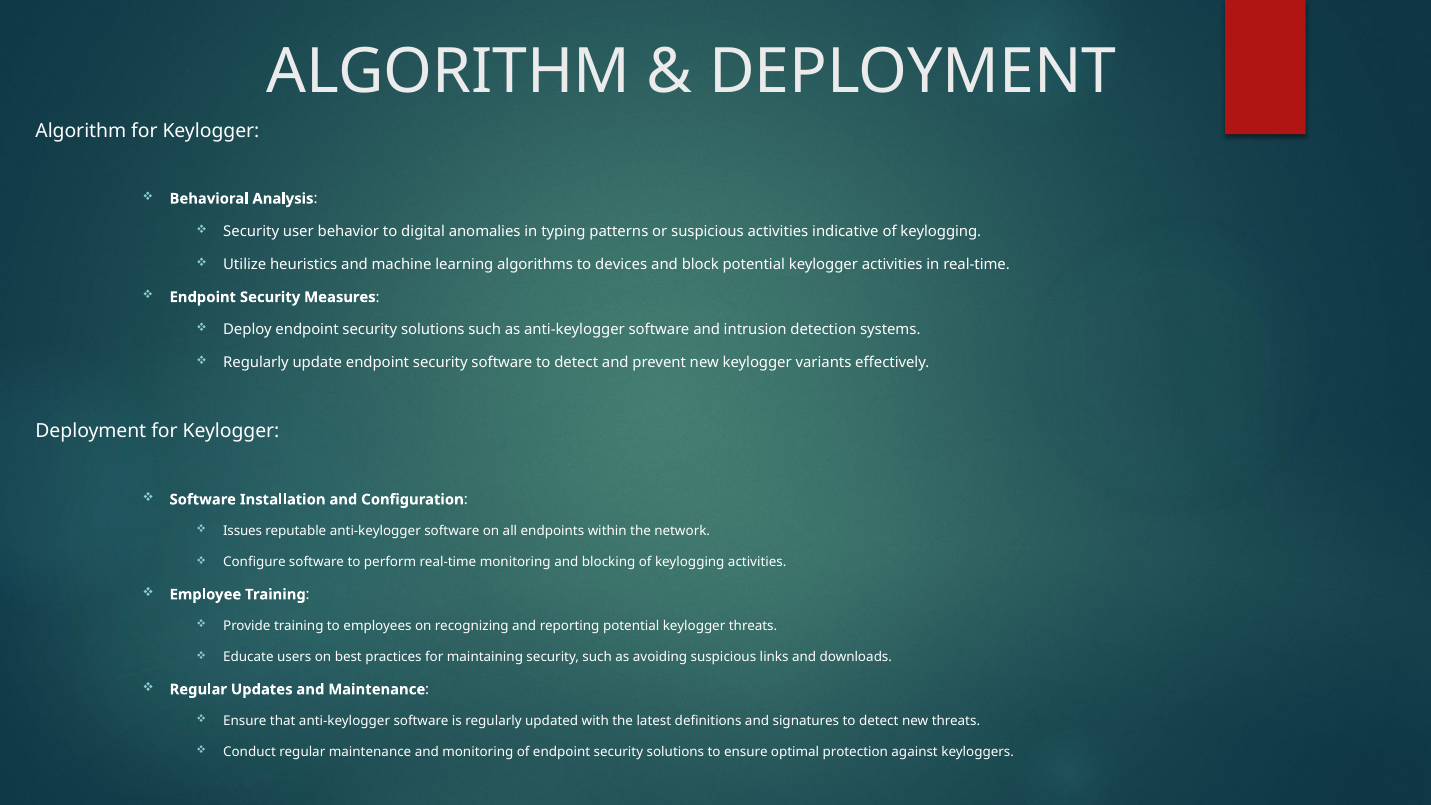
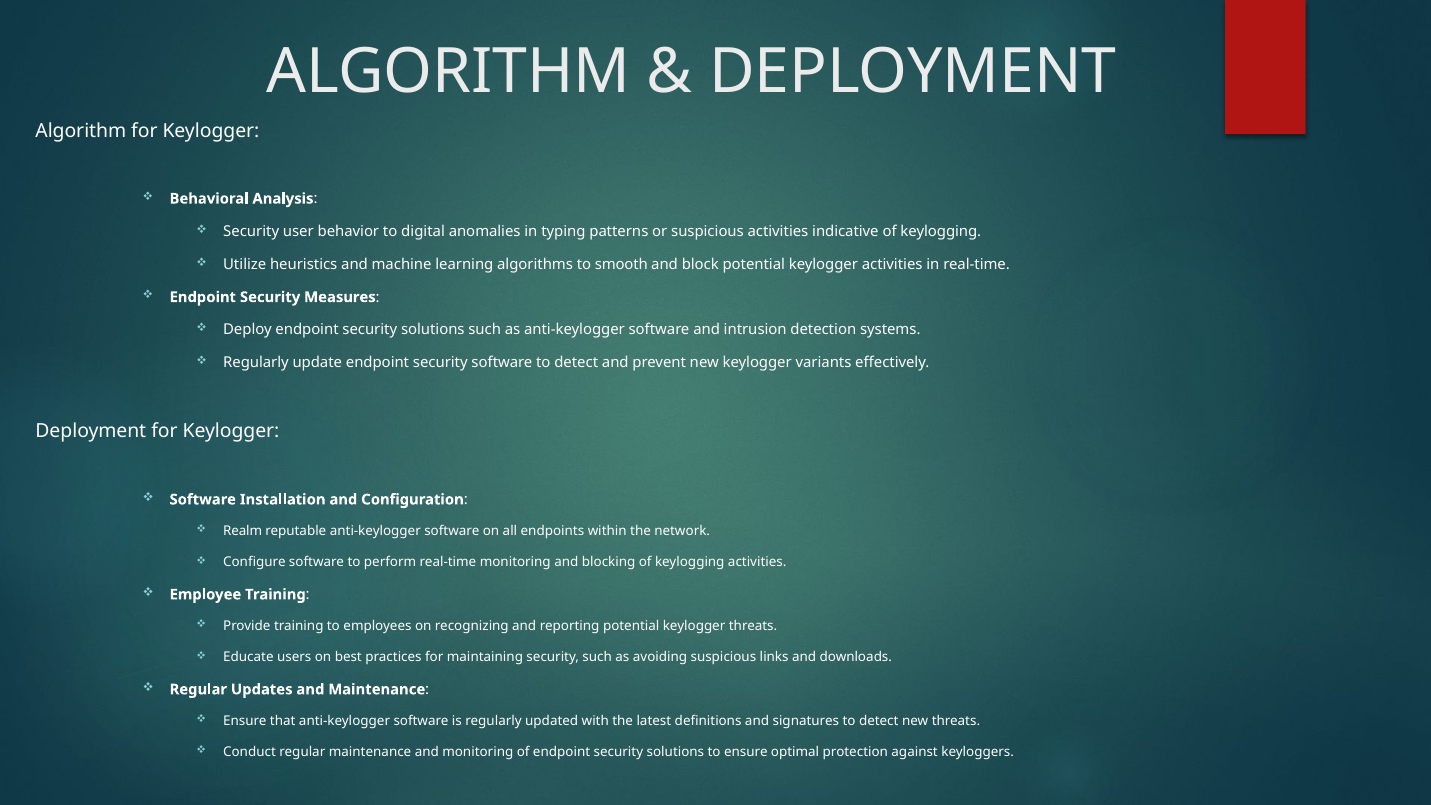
devices: devices -> smooth
Issues: Issues -> Realm
